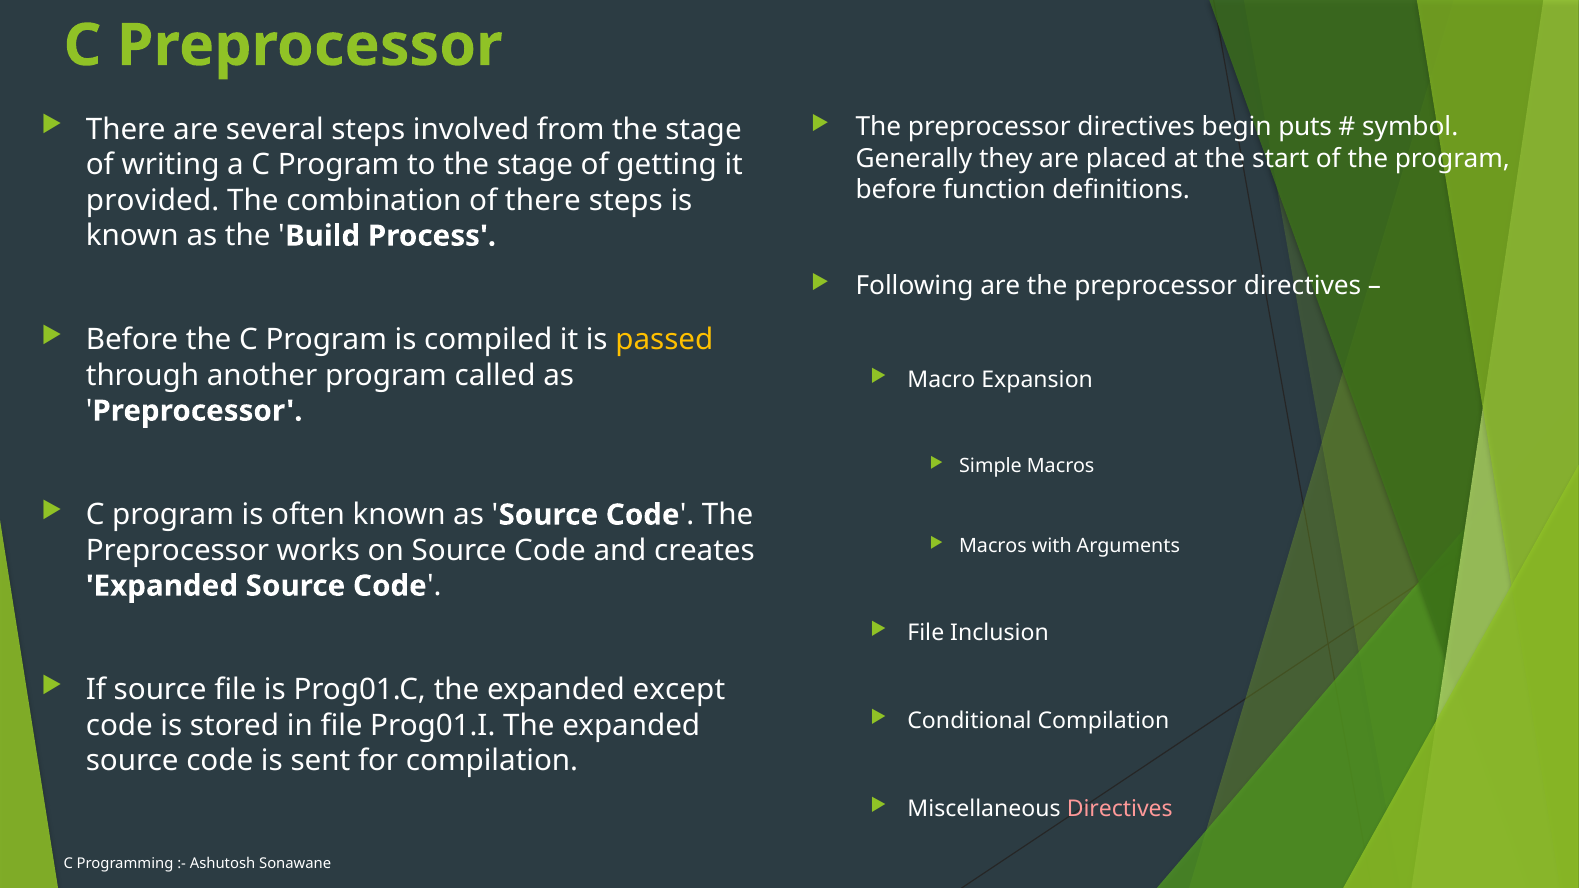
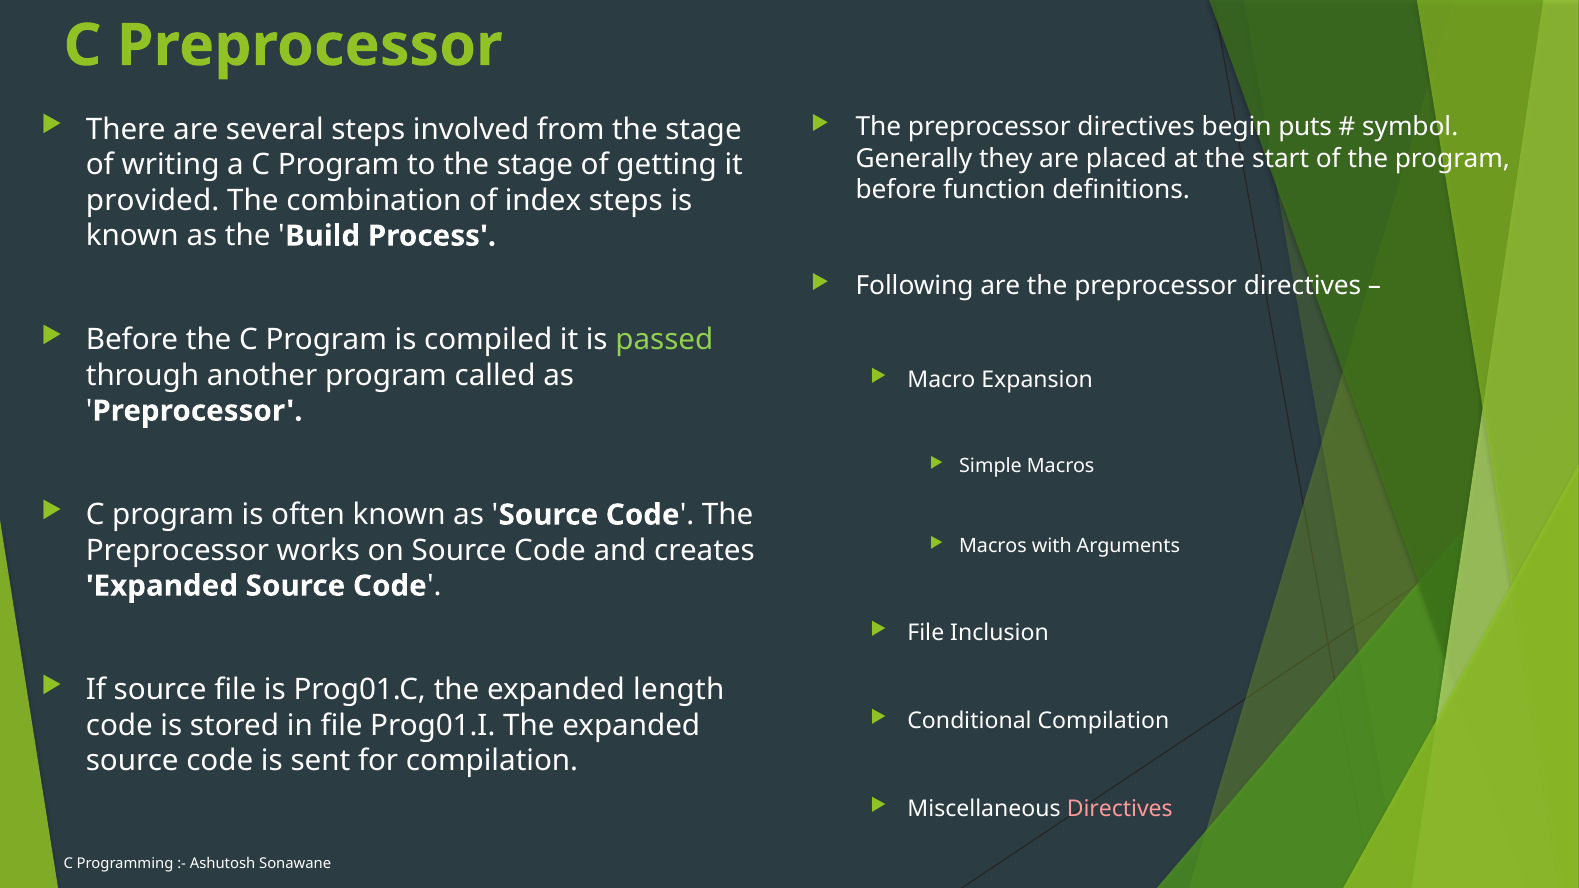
of there: there -> index
passed colour: yellow -> light green
except: except -> length
